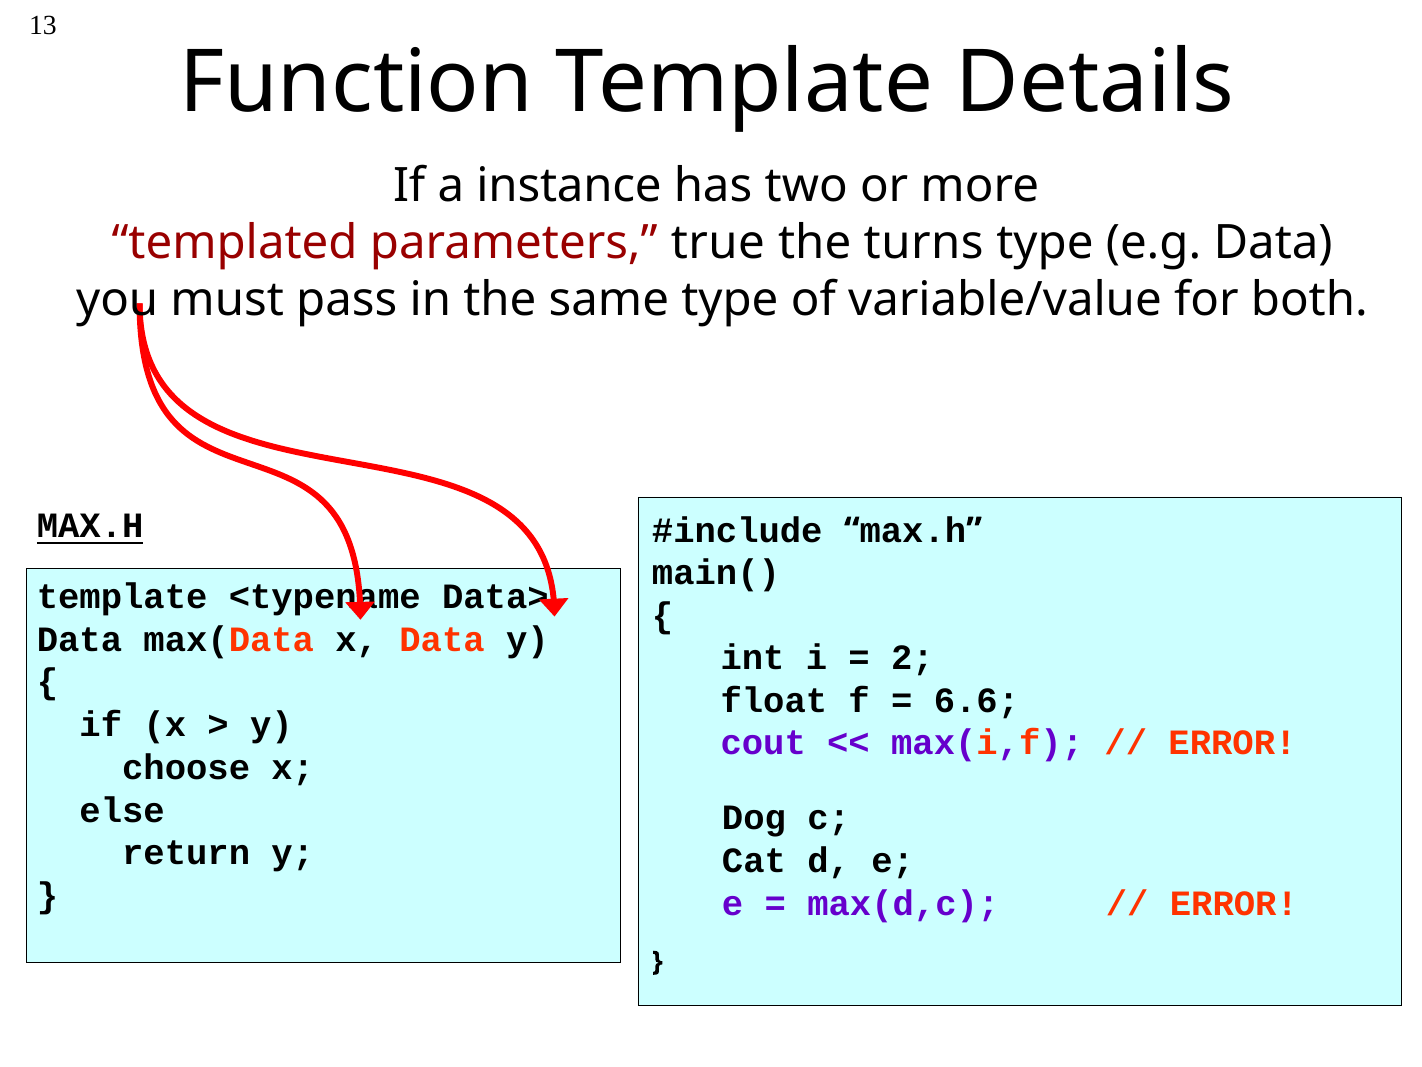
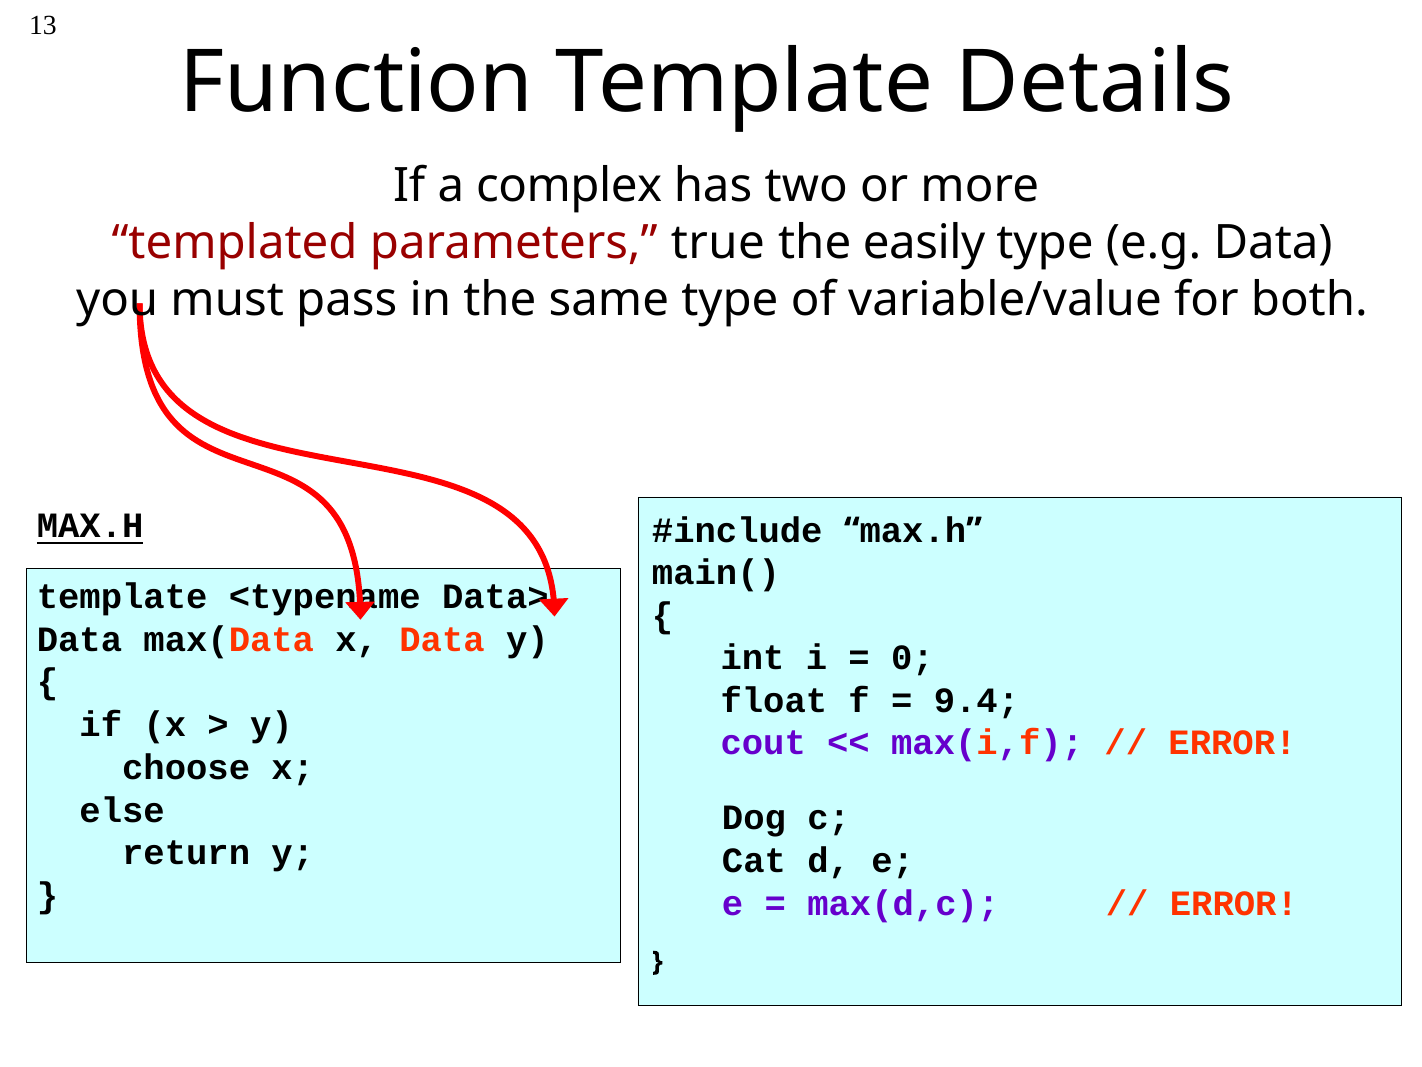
instance: instance -> complex
turns: turns -> easily
2: 2 -> 0
6.6: 6.6 -> 9.4
